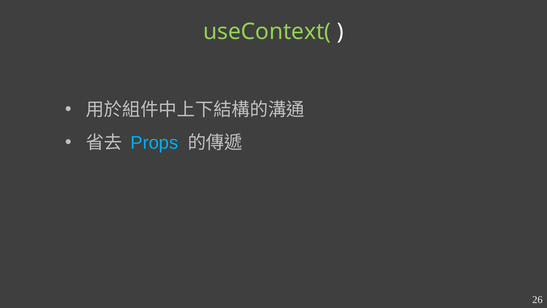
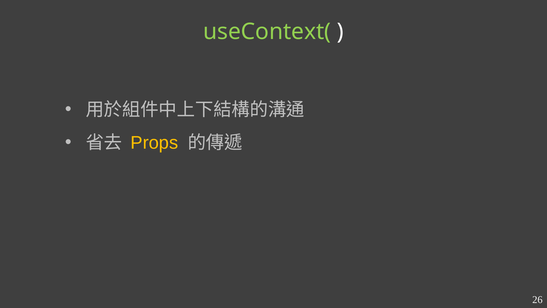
Props colour: light blue -> yellow
